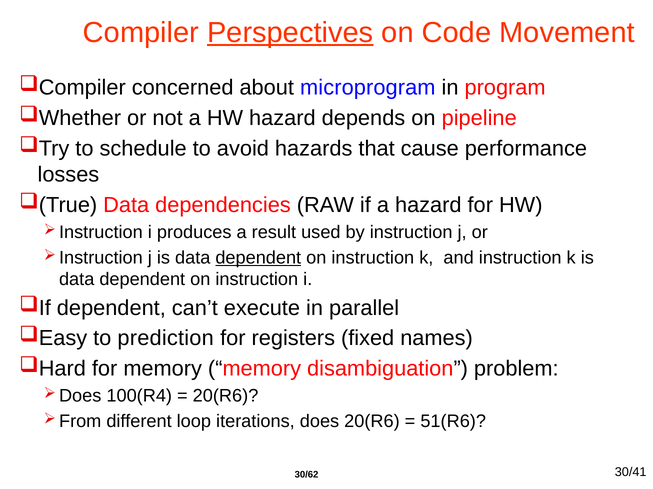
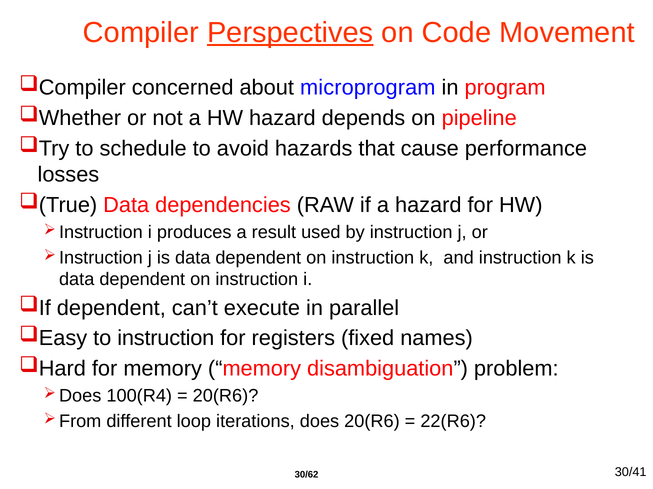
dependent at (258, 258) underline: present -> none
to prediction: prediction -> instruction
51(R6: 51(R6 -> 22(R6
